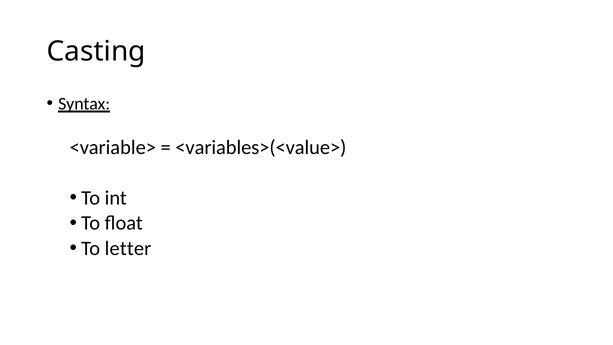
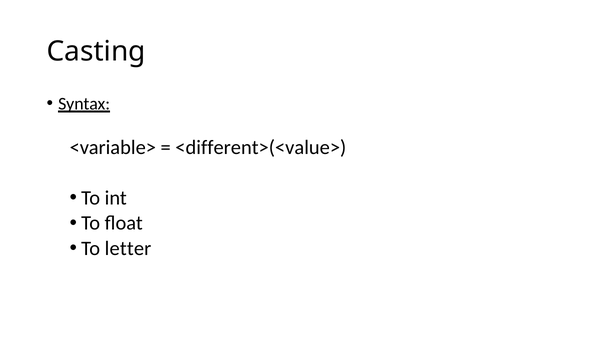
<variables>(<value>: <variables>(<value> -> <different>(<value>
